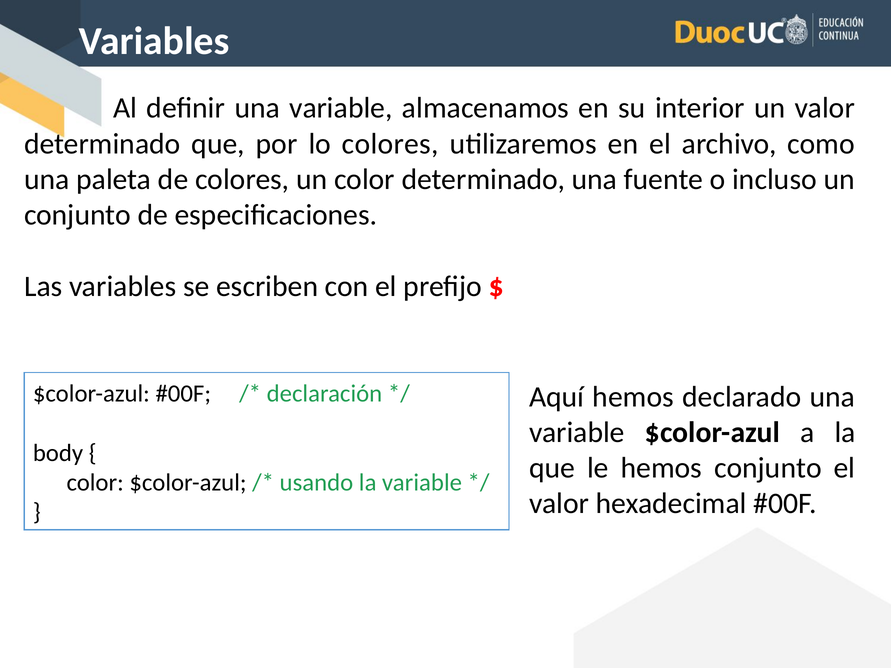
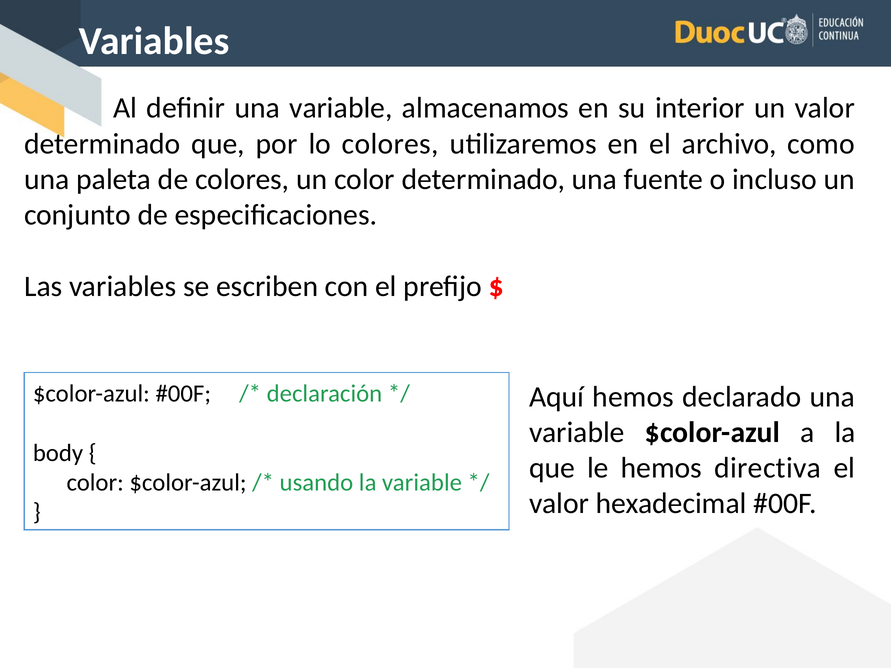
hemos conjunto: conjunto -> directiva
